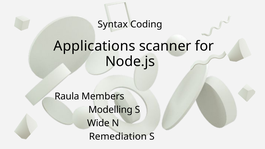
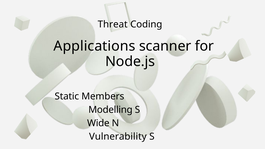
Syntax: Syntax -> Threat
Raula: Raula -> Static
Remediation: Remediation -> Vulnerability
